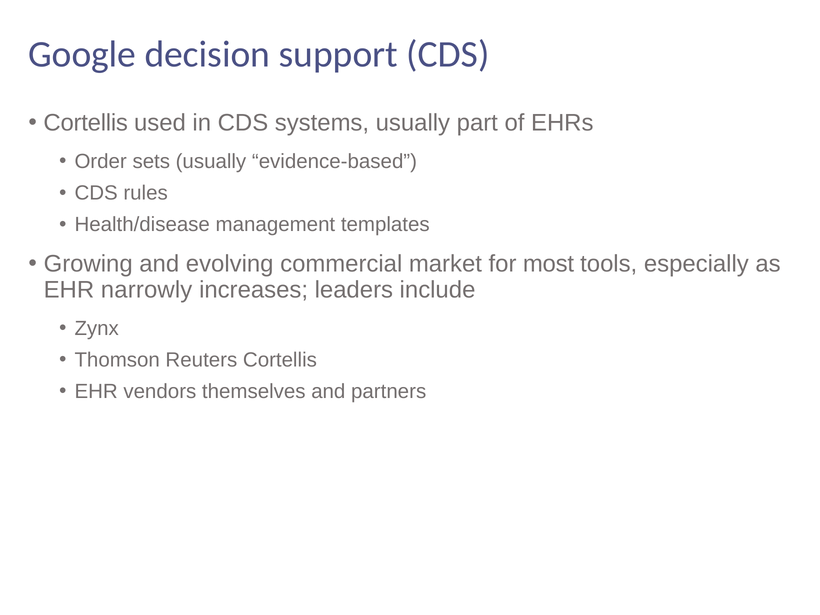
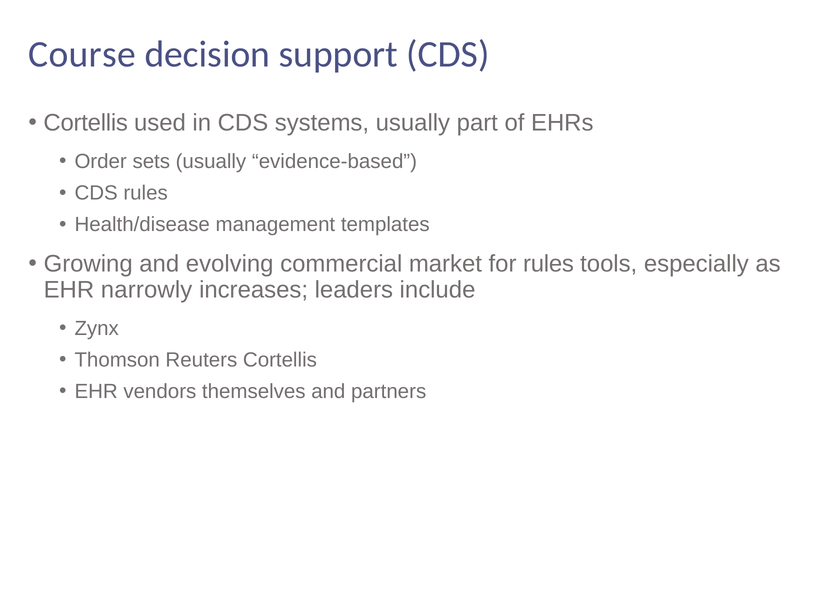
Google: Google -> Course
for most: most -> rules
